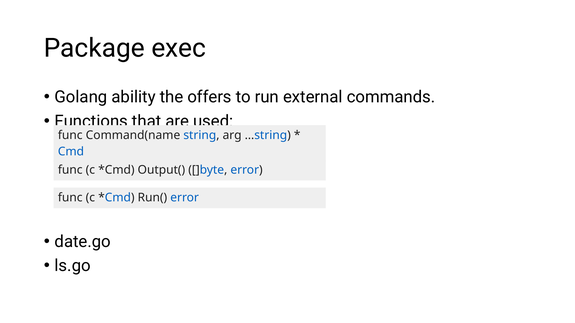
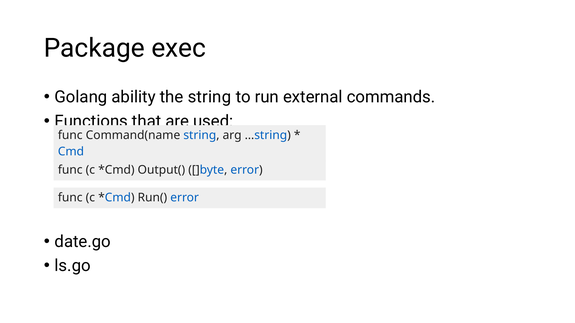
the offers: offers -> string
